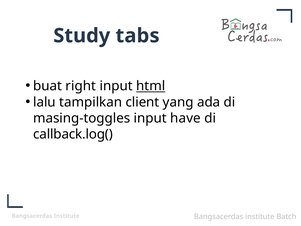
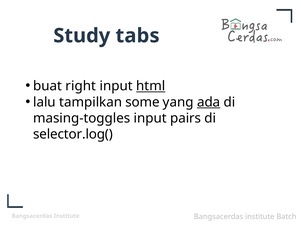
client: client -> some
ada underline: none -> present
have: have -> pairs
callback.log(: callback.log( -> selector.log(
